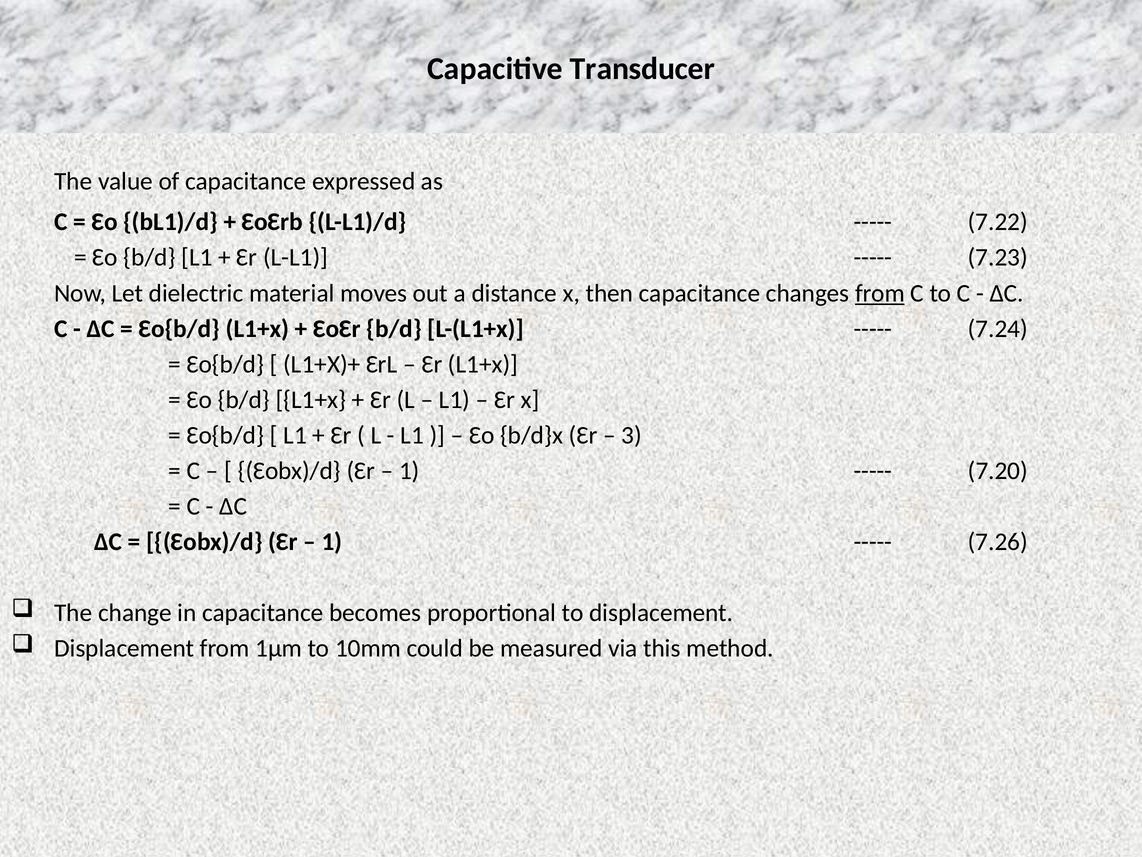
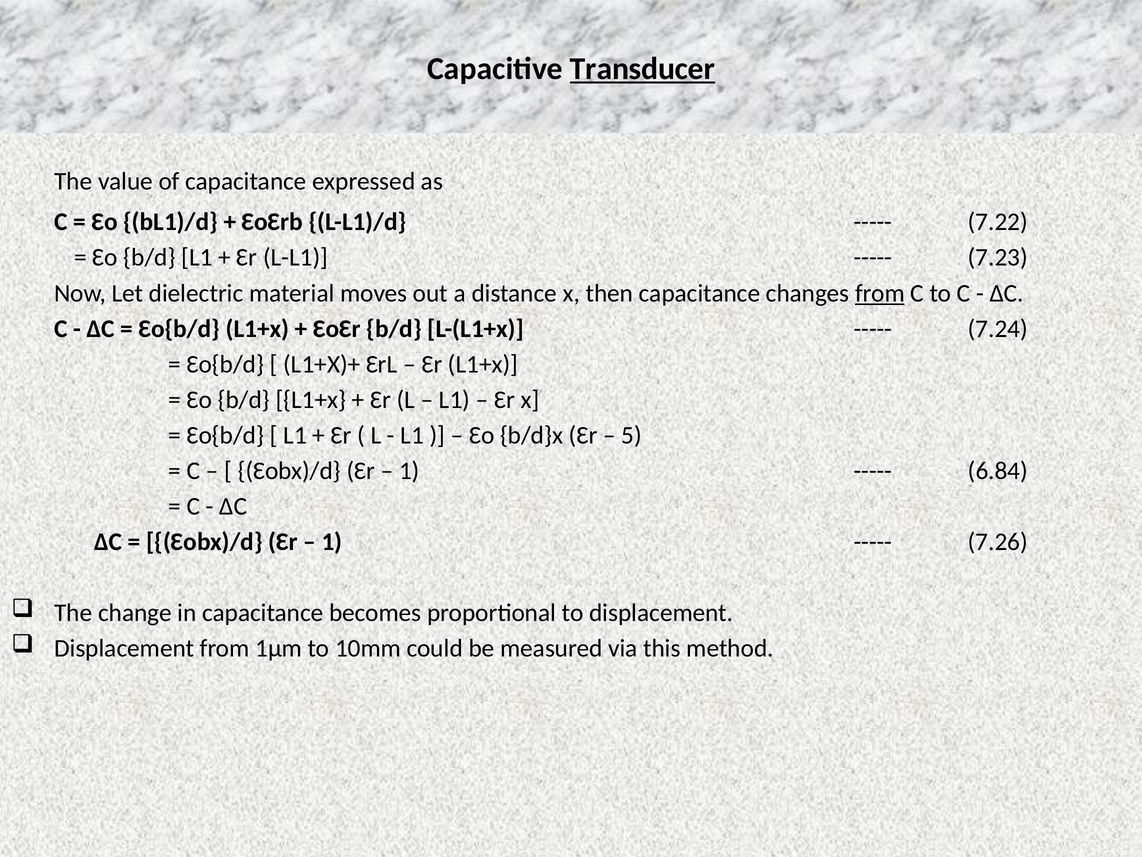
Transducer underline: none -> present
3: 3 -> 5
7.20: 7.20 -> 6.84
